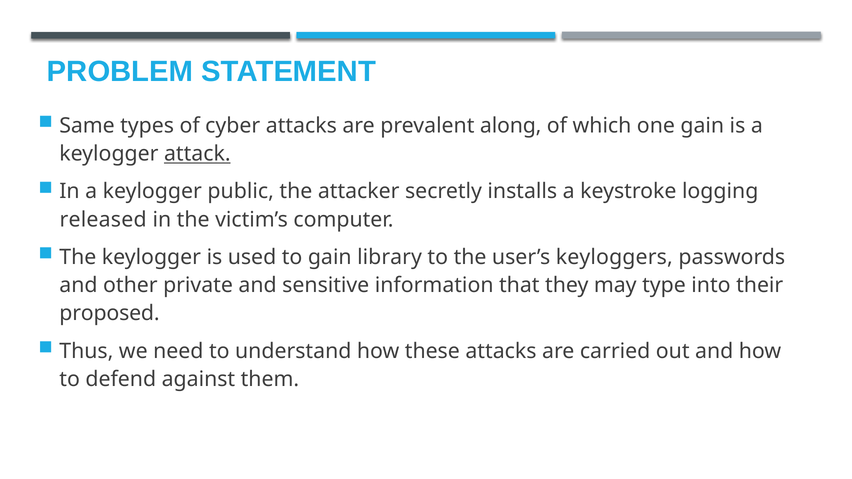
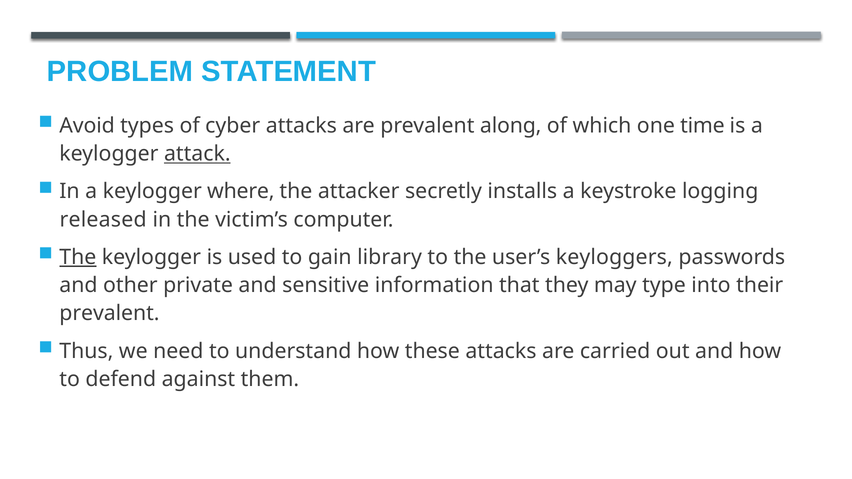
Same: Same -> Avoid
one gain: gain -> time
public: public -> where
The at (78, 257) underline: none -> present
proposed at (109, 314): proposed -> prevalent
